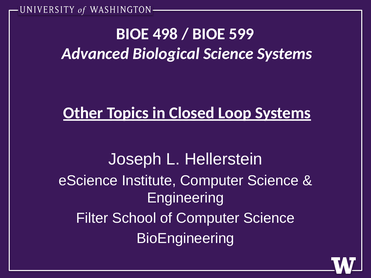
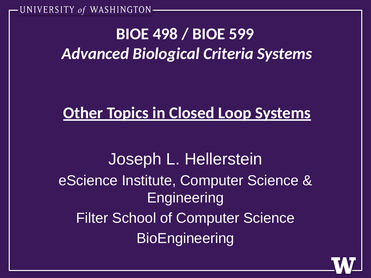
Biological Science: Science -> Criteria
